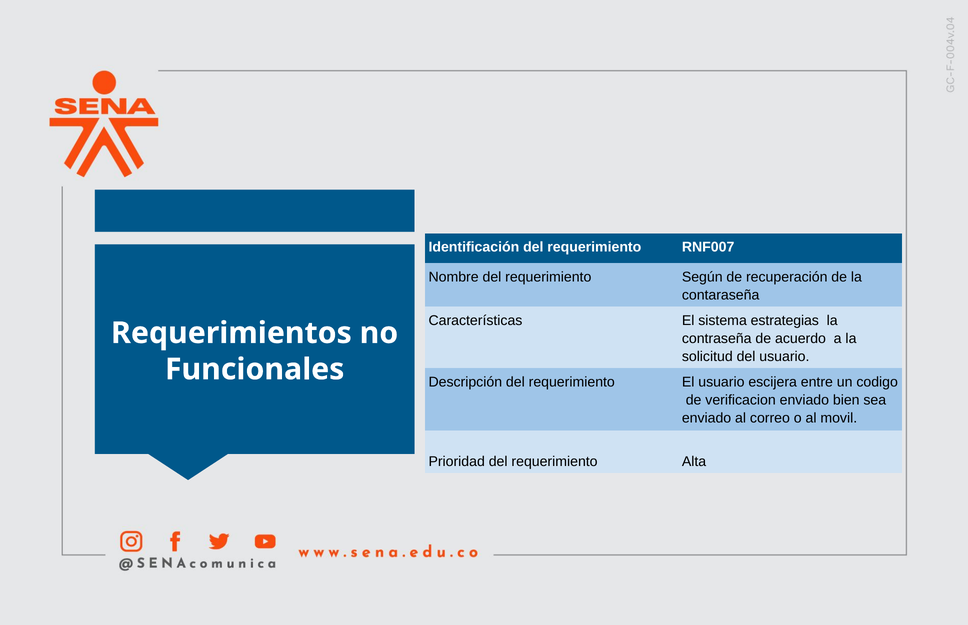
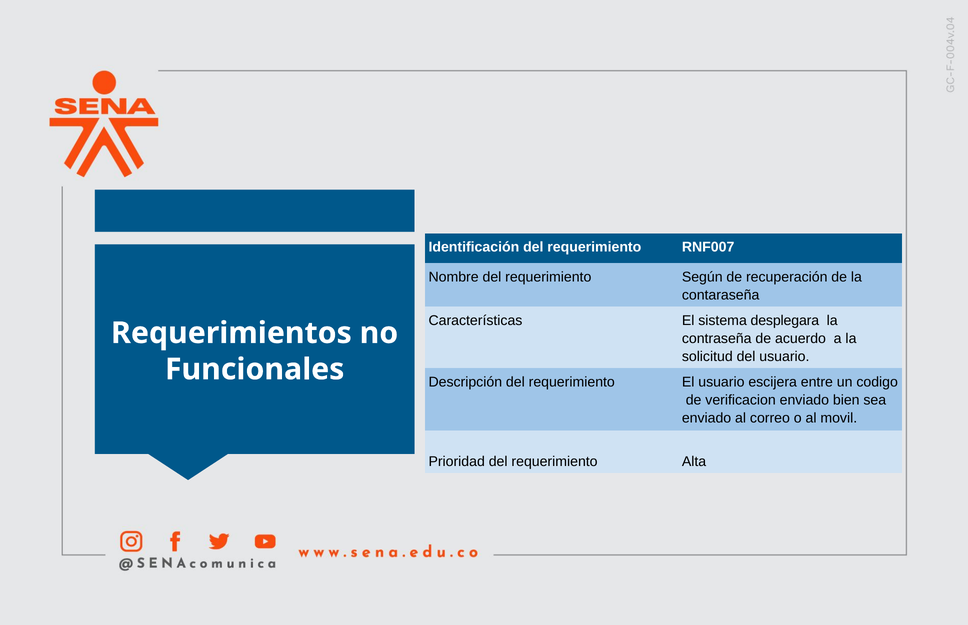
estrategias: estrategias -> desplegara
